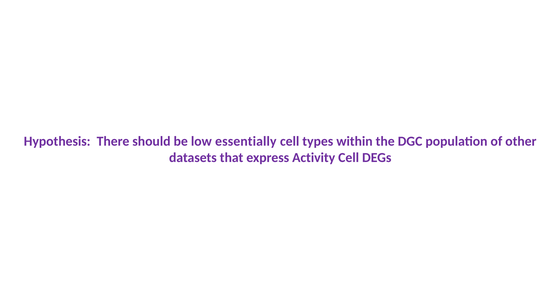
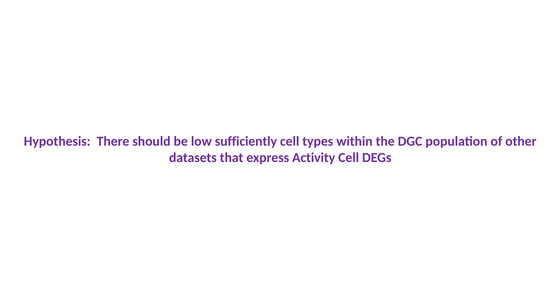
essentially: essentially -> sufficiently
